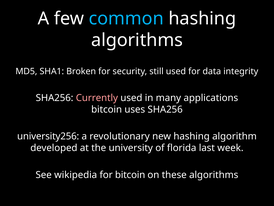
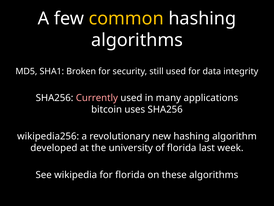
common colour: light blue -> yellow
university256: university256 -> wikipedia256
for bitcoin: bitcoin -> florida
